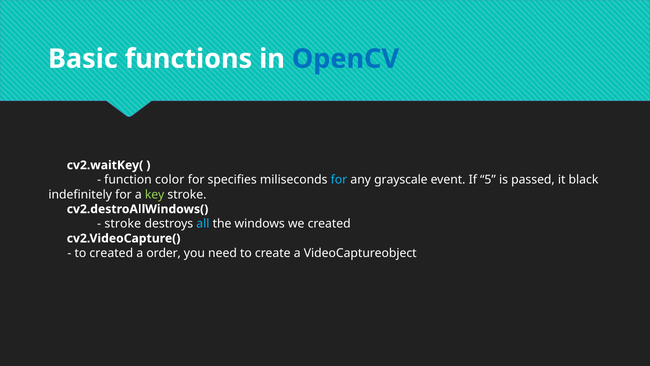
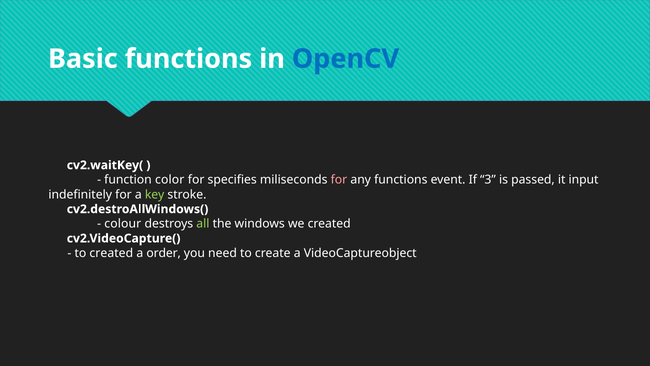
for at (339, 180) colour: light blue -> pink
any grayscale: grayscale -> functions
5: 5 -> 3
black: black -> input
stroke at (123, 224): stroke -> colour
all colour: light blue -> light green
